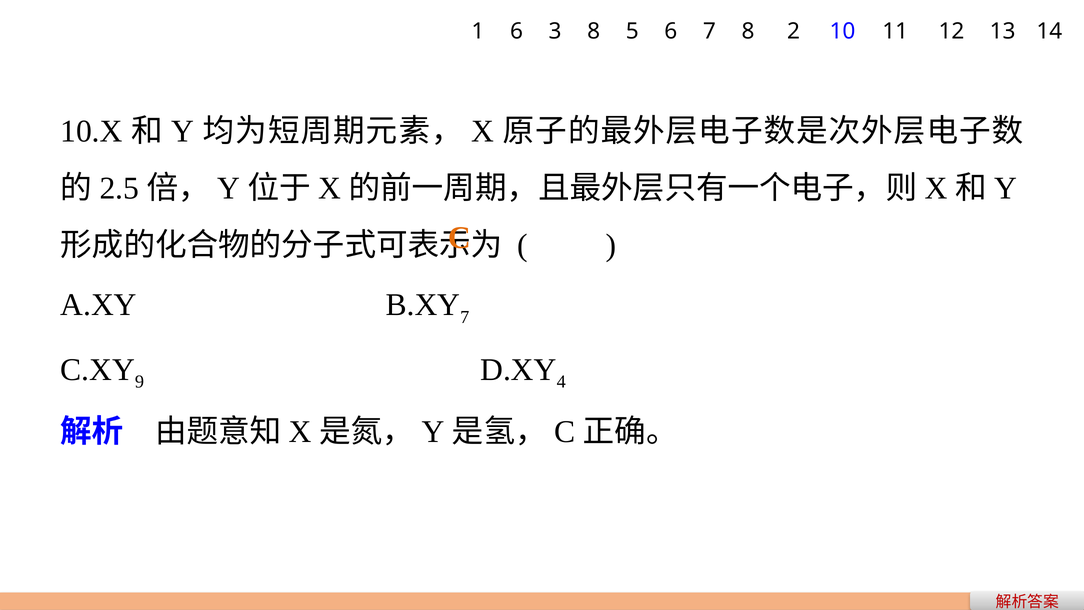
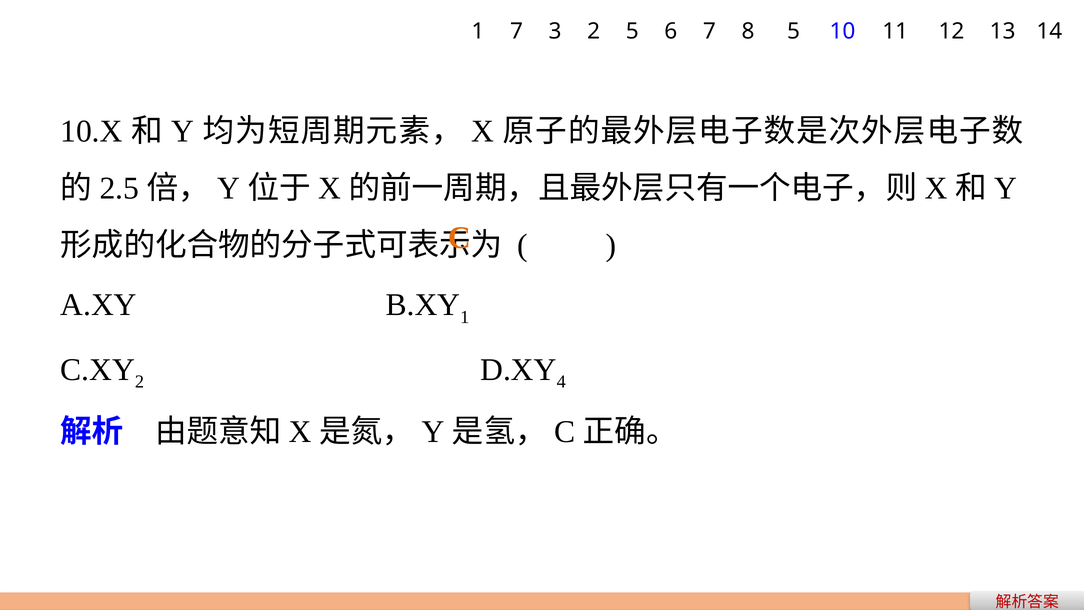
1 6: 6 -> 7
3 8: 8 -> 2
8 2: 2 -> 5
7 at (465, 317): 7 -> 1
9 at (139, 382): 9 -> 2
